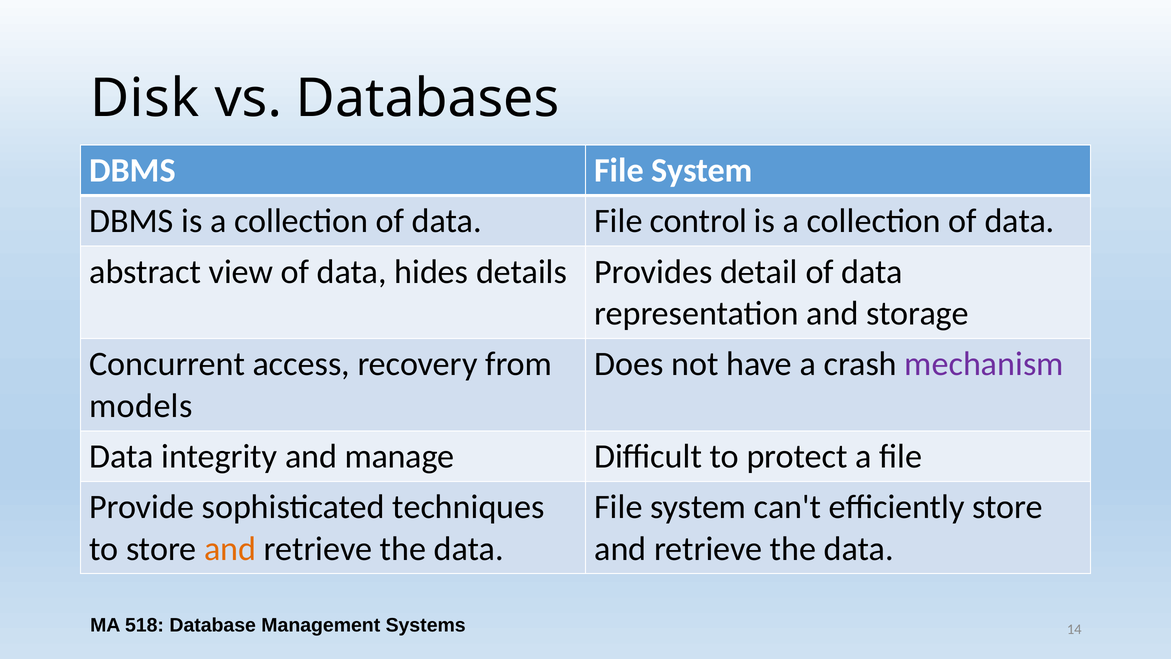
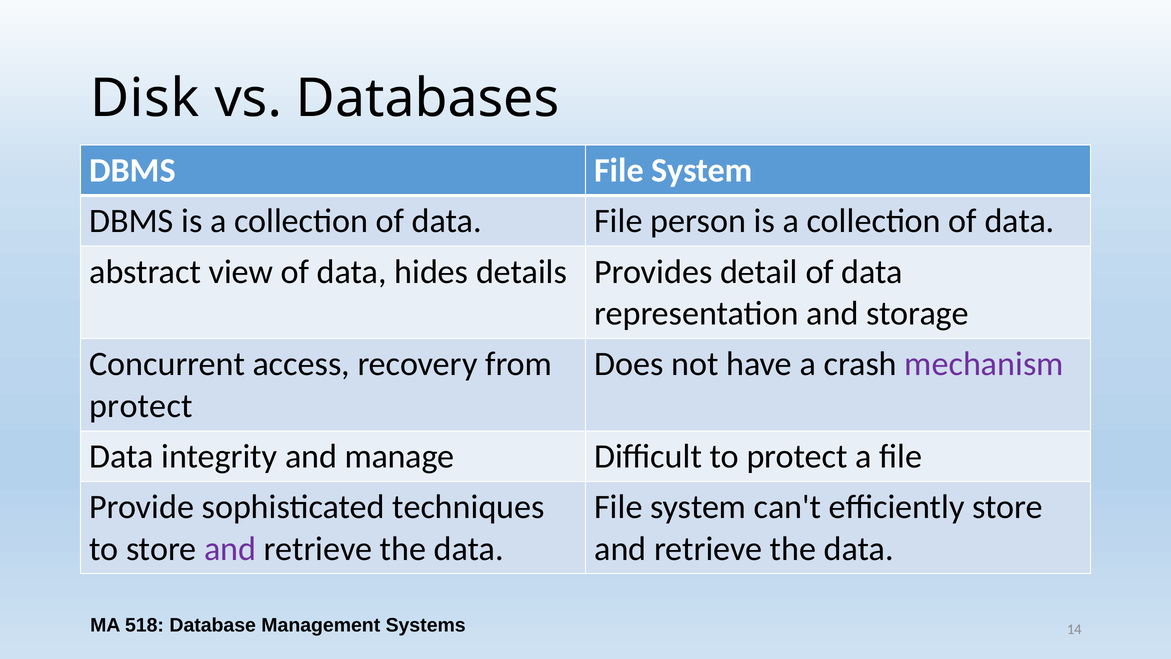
control: control -> person
models at (141, 406): models -> protect
and at (230, 548) colour: orange -> purple
